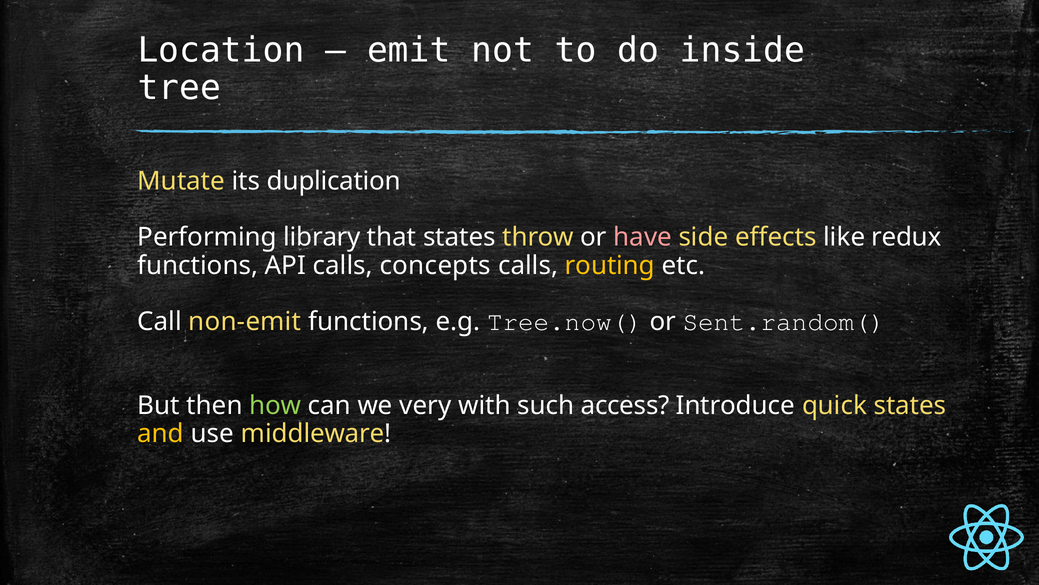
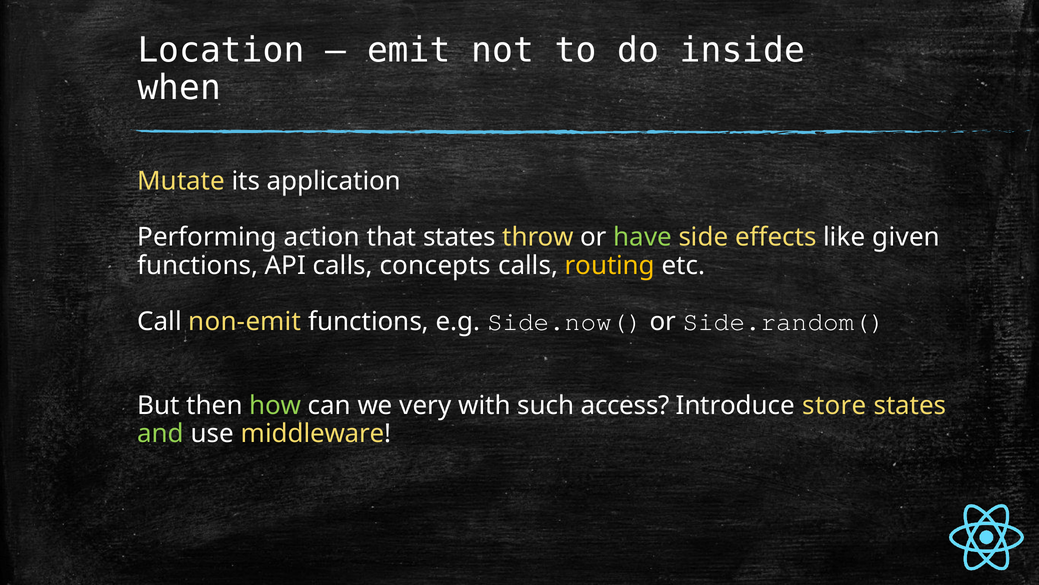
tree: tree -> when
duplication: duplication -> application
library: library -> action
have colour: pink -> light green
redux: redux -> given
Tree.now(: Tree.now( -> Side.now(
Sent.random(: Sent.random( -> Side.random(
quick: quick -> store
and colour: yellow -> light green
